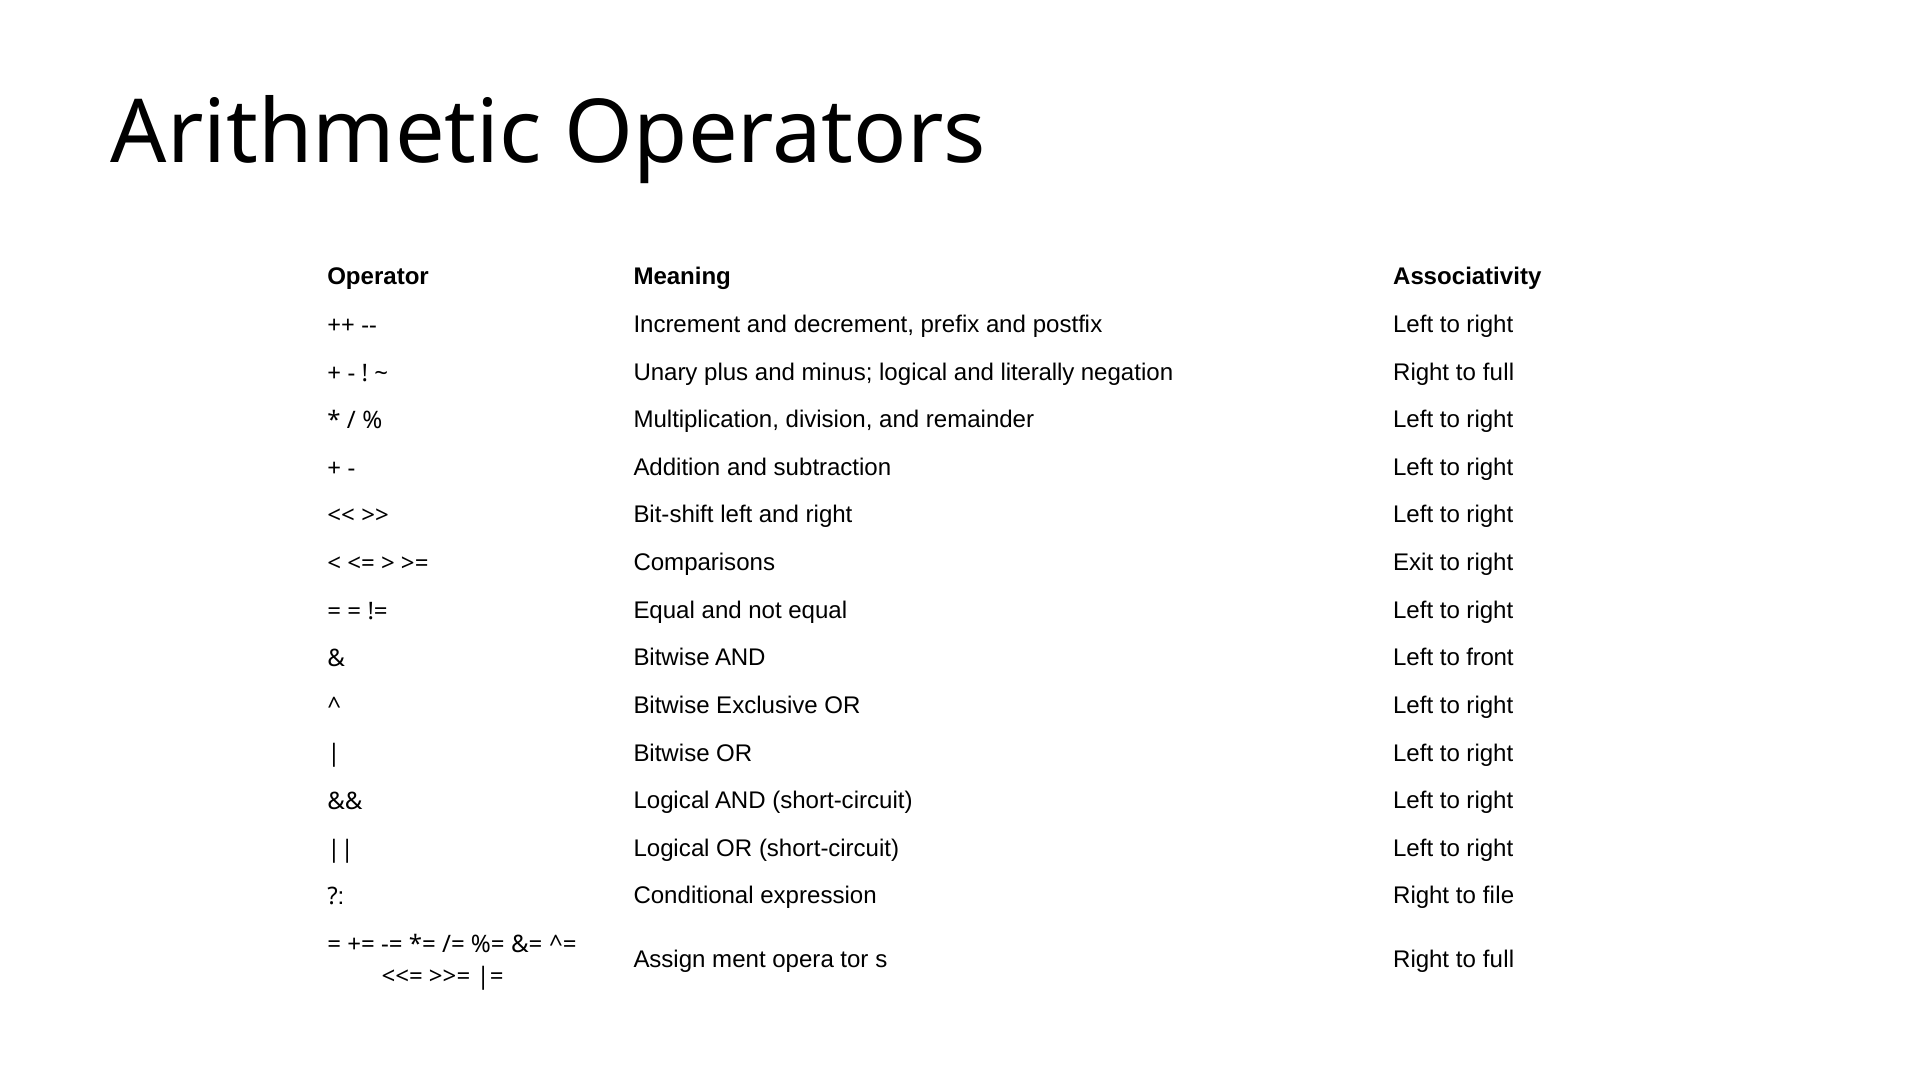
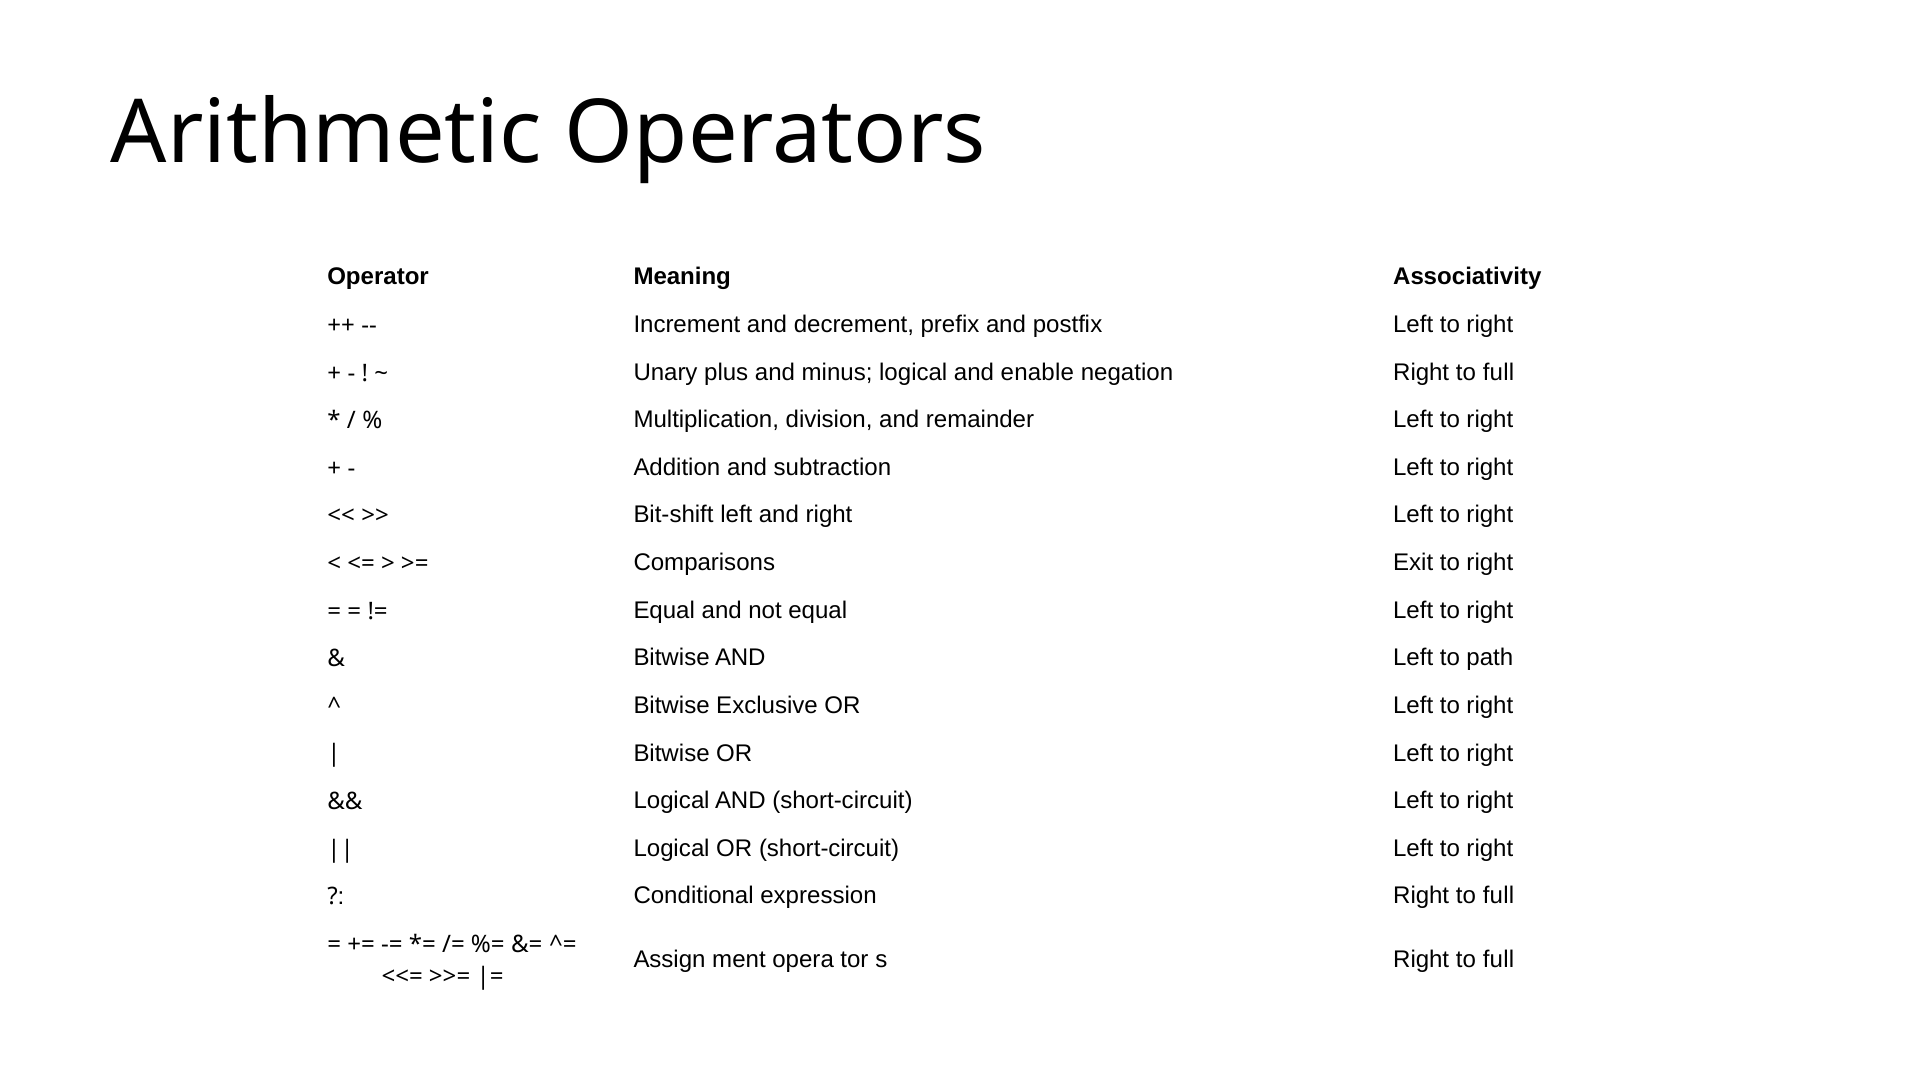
literally: literally -> enable
front: front -> path
expression Right to file: file -> full
